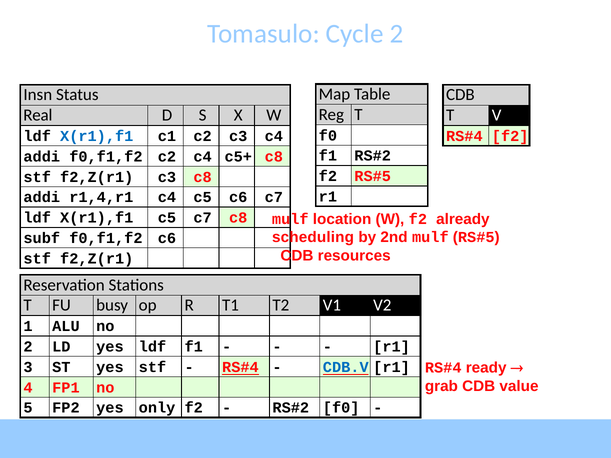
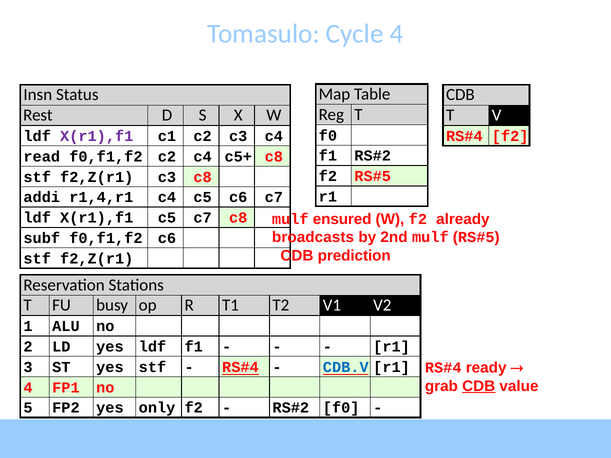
Cycle 2: 2 -> 4
Real: Real -> Rest
X(r1),f1 at (97, 136) colour: blue -> purple
addi at (42, 157): addi -> read
location: location -> ensured
scheduling: scheduling -> broadcasts
resources: resources -> prediction
CDB at (479, 386) underline: none -> present
